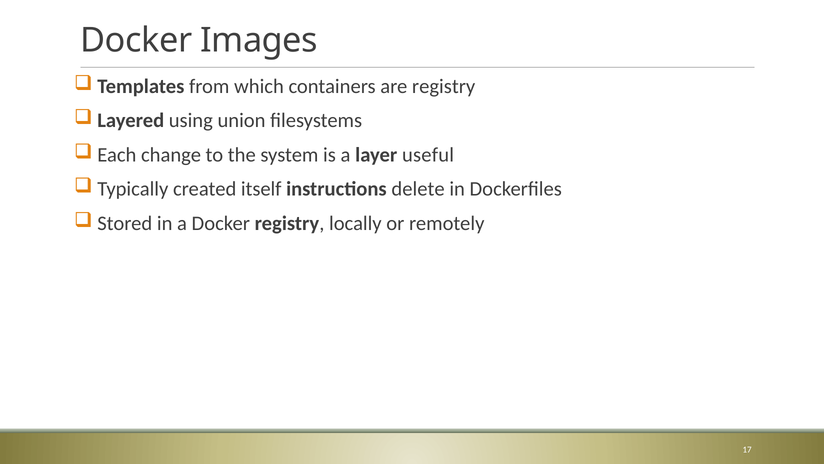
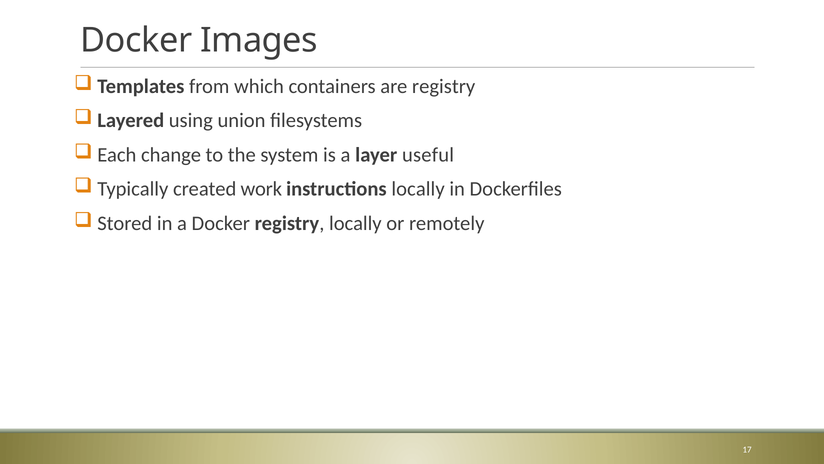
itself: itself -> work
instructions delete: delete -> locally
